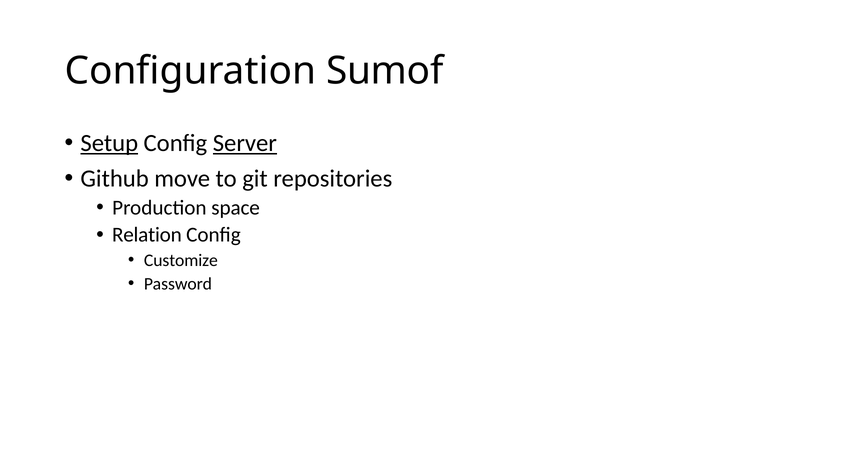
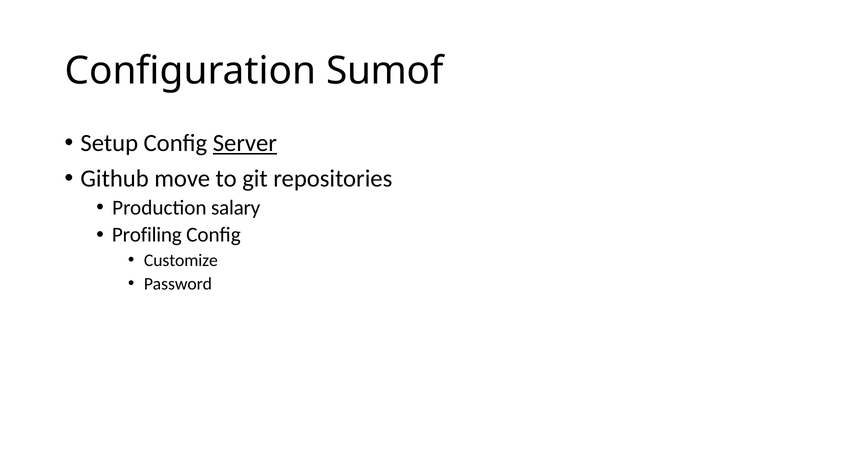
Setup underline: present -> none
space: space -> salary
Relation: Relation -> Profiling
